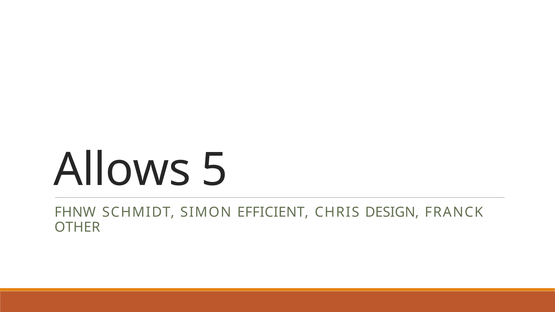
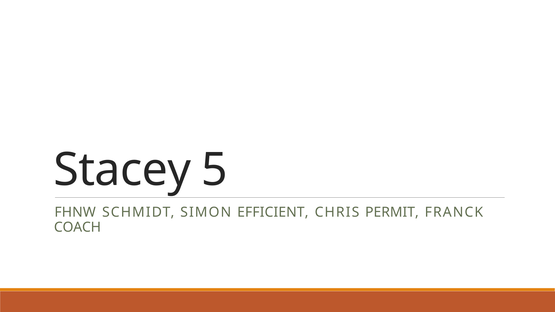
Allows: Allows -> Stacey
DESIGN: DESIGN -> PERMIT
OTHER: OTHER -> COACH
